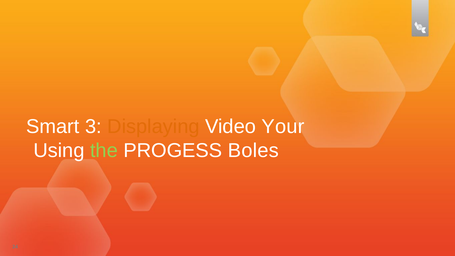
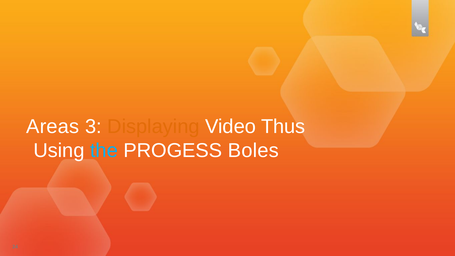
Smart: Smart -> Areas
Your: Your -> Thus
the colour: light green -> light blue
